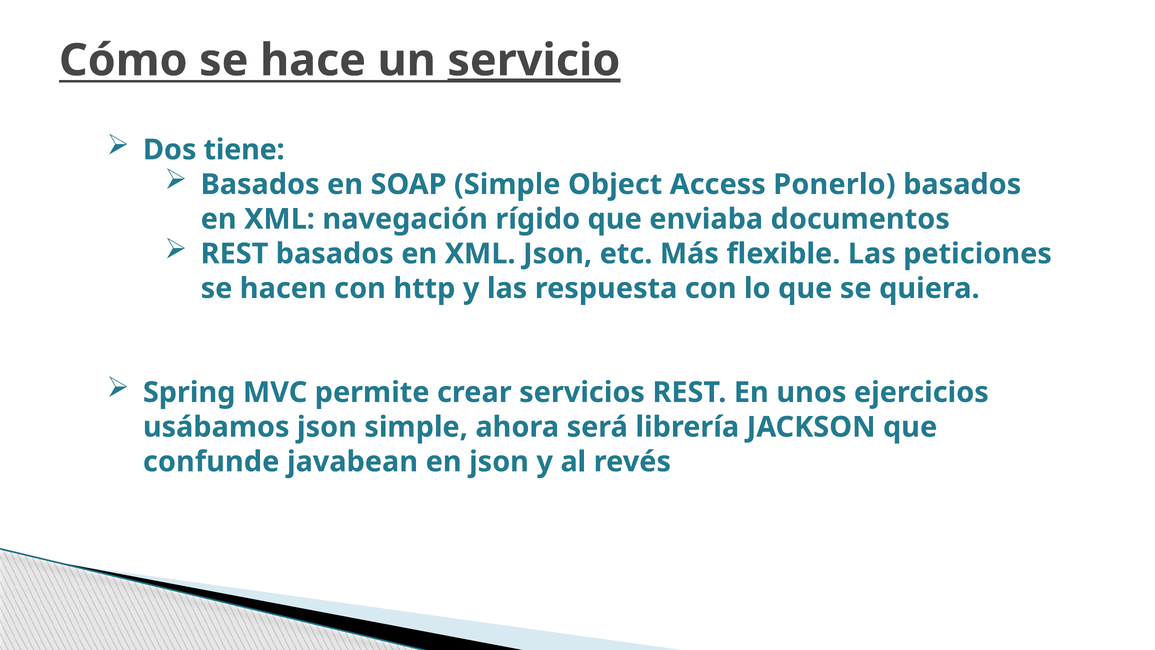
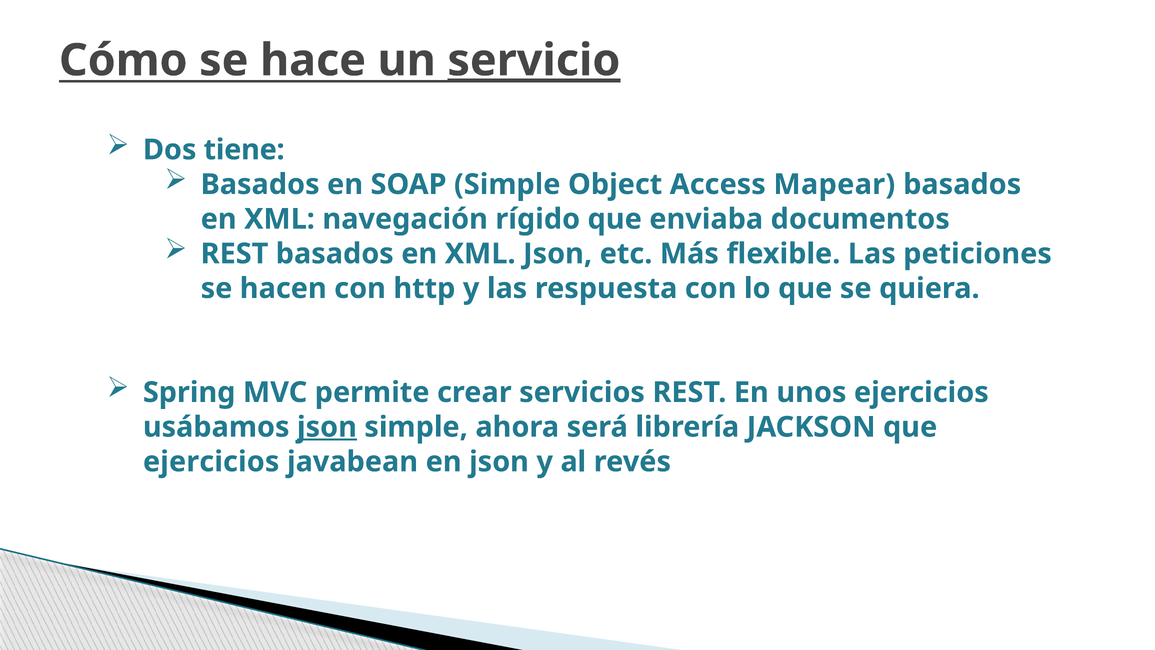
Ponerlo: Ponerlo -> Mapear
json at (327, 427) underline: none -> present
confunde at (211, 462): confunde -> ejercicios
